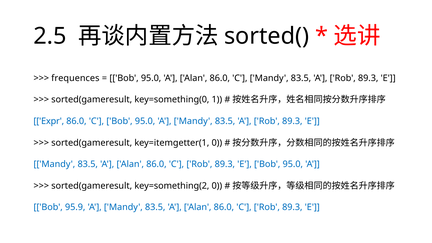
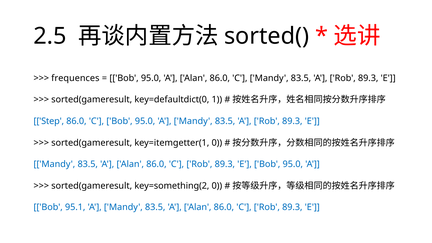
key=something(0: key=something(0 -> key=defaultdict(0
Expr: Expr -> Step
95.9: 95.9 -> 95.1
